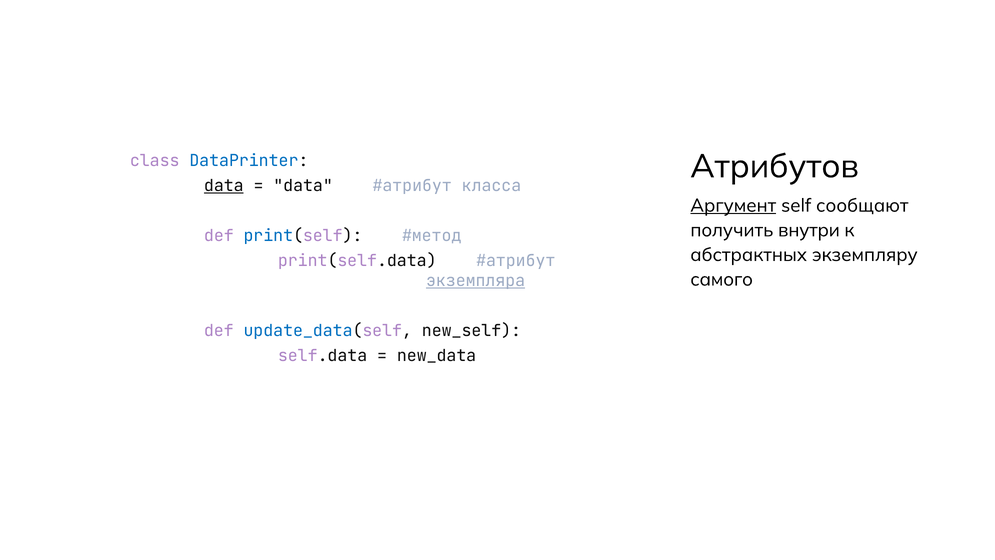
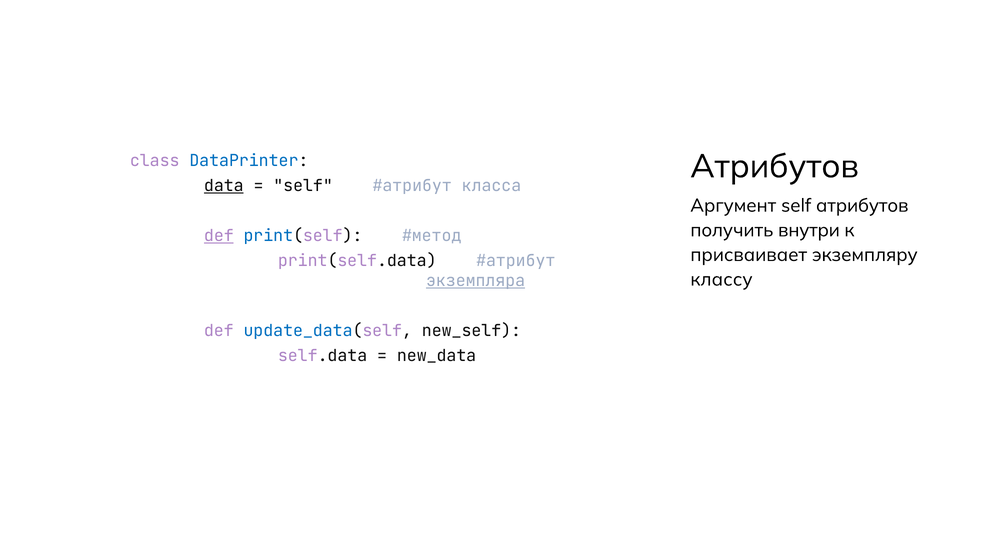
data at (303, 186): data -> self
Аргумент underline: present -> none
self сообщают: сообщают -> атрибутов
def at (219, 236) underline: none -> present
абстрактных: абстрактных -> присваивает
самого: самого -> классу
